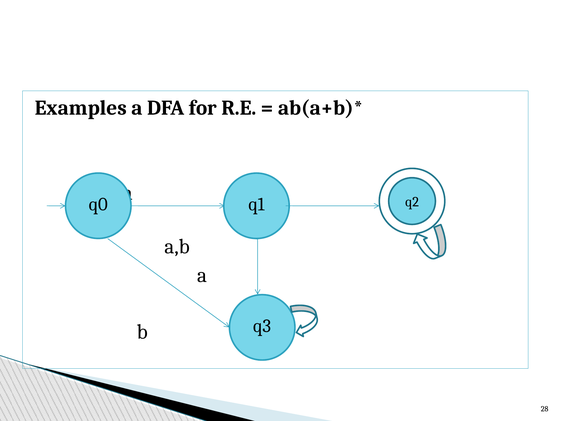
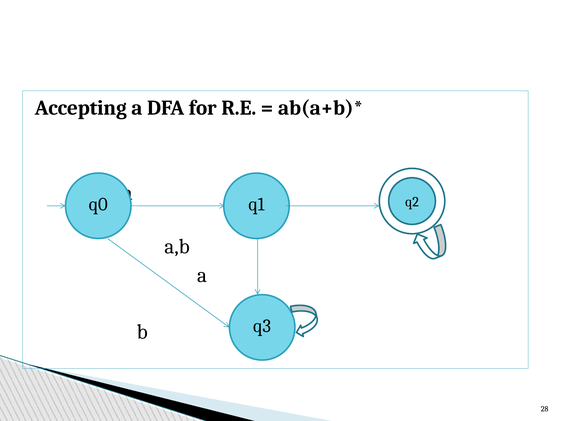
Examples: Examples -> Accepting
